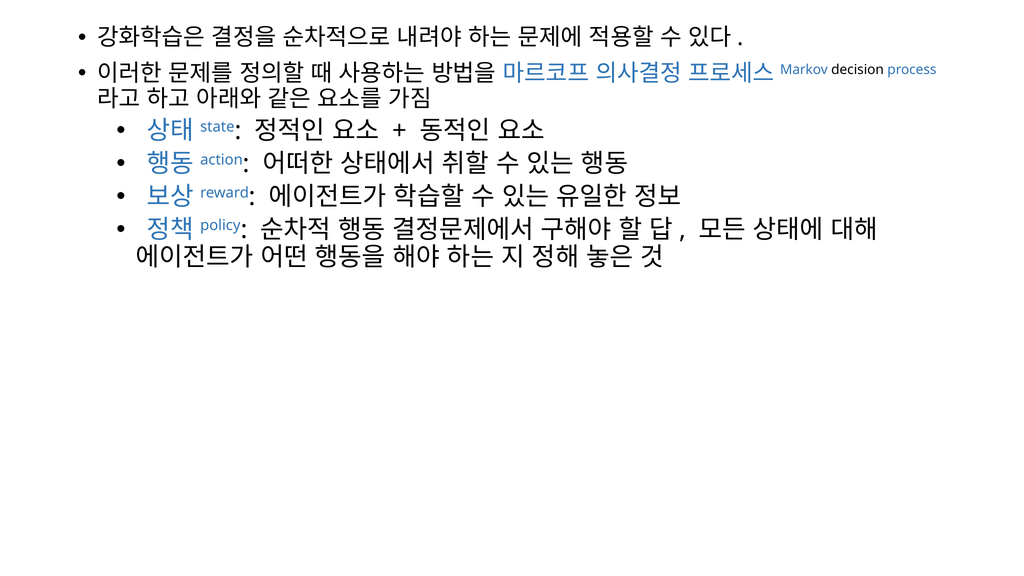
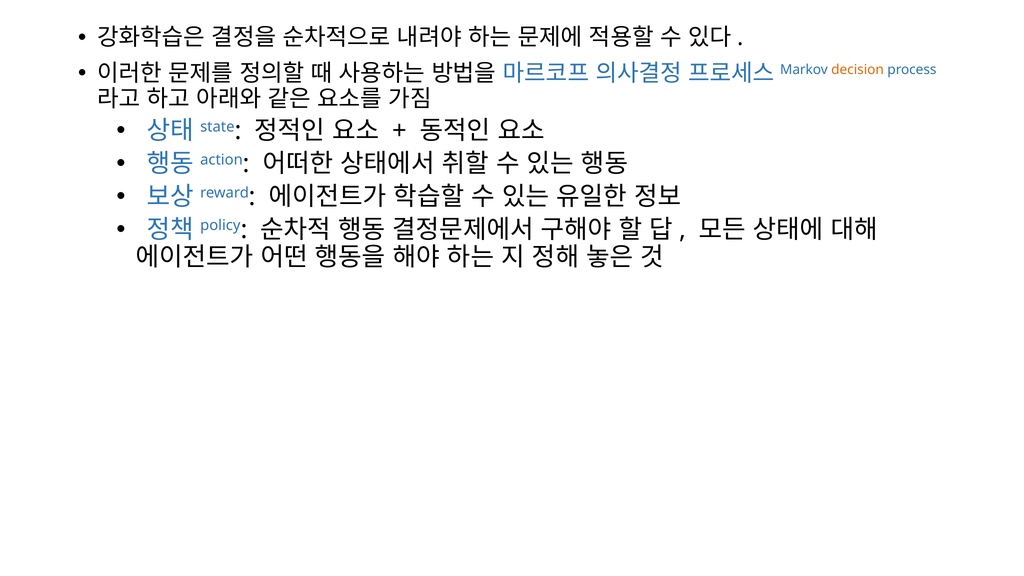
decision colour: black -> orange
